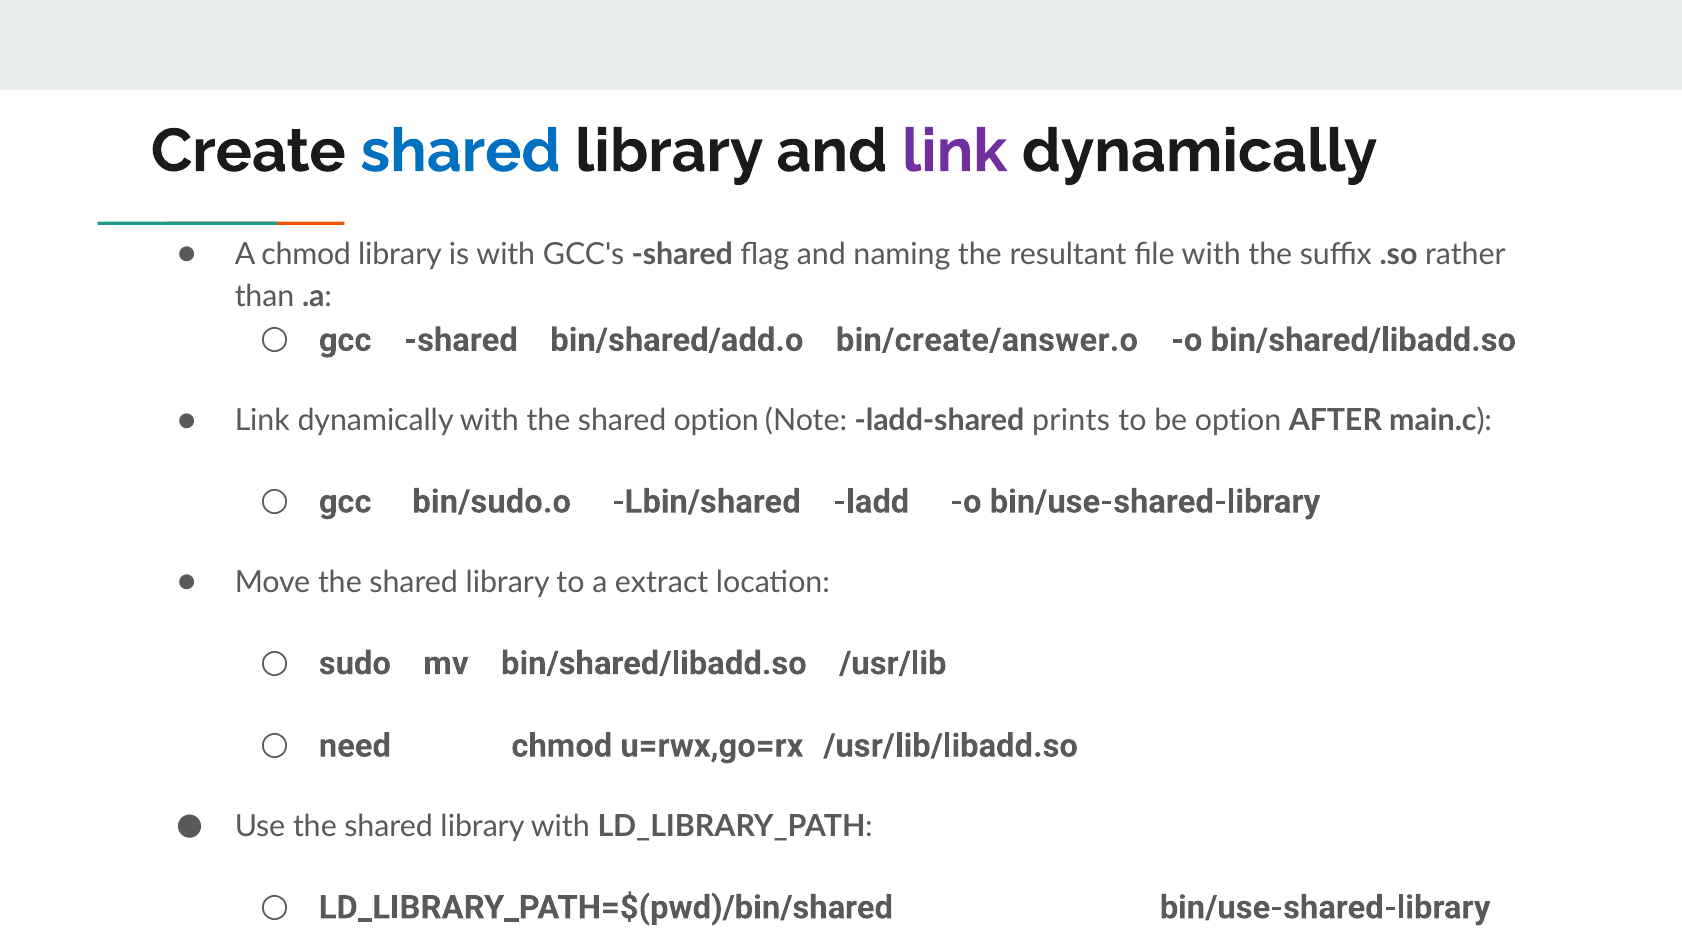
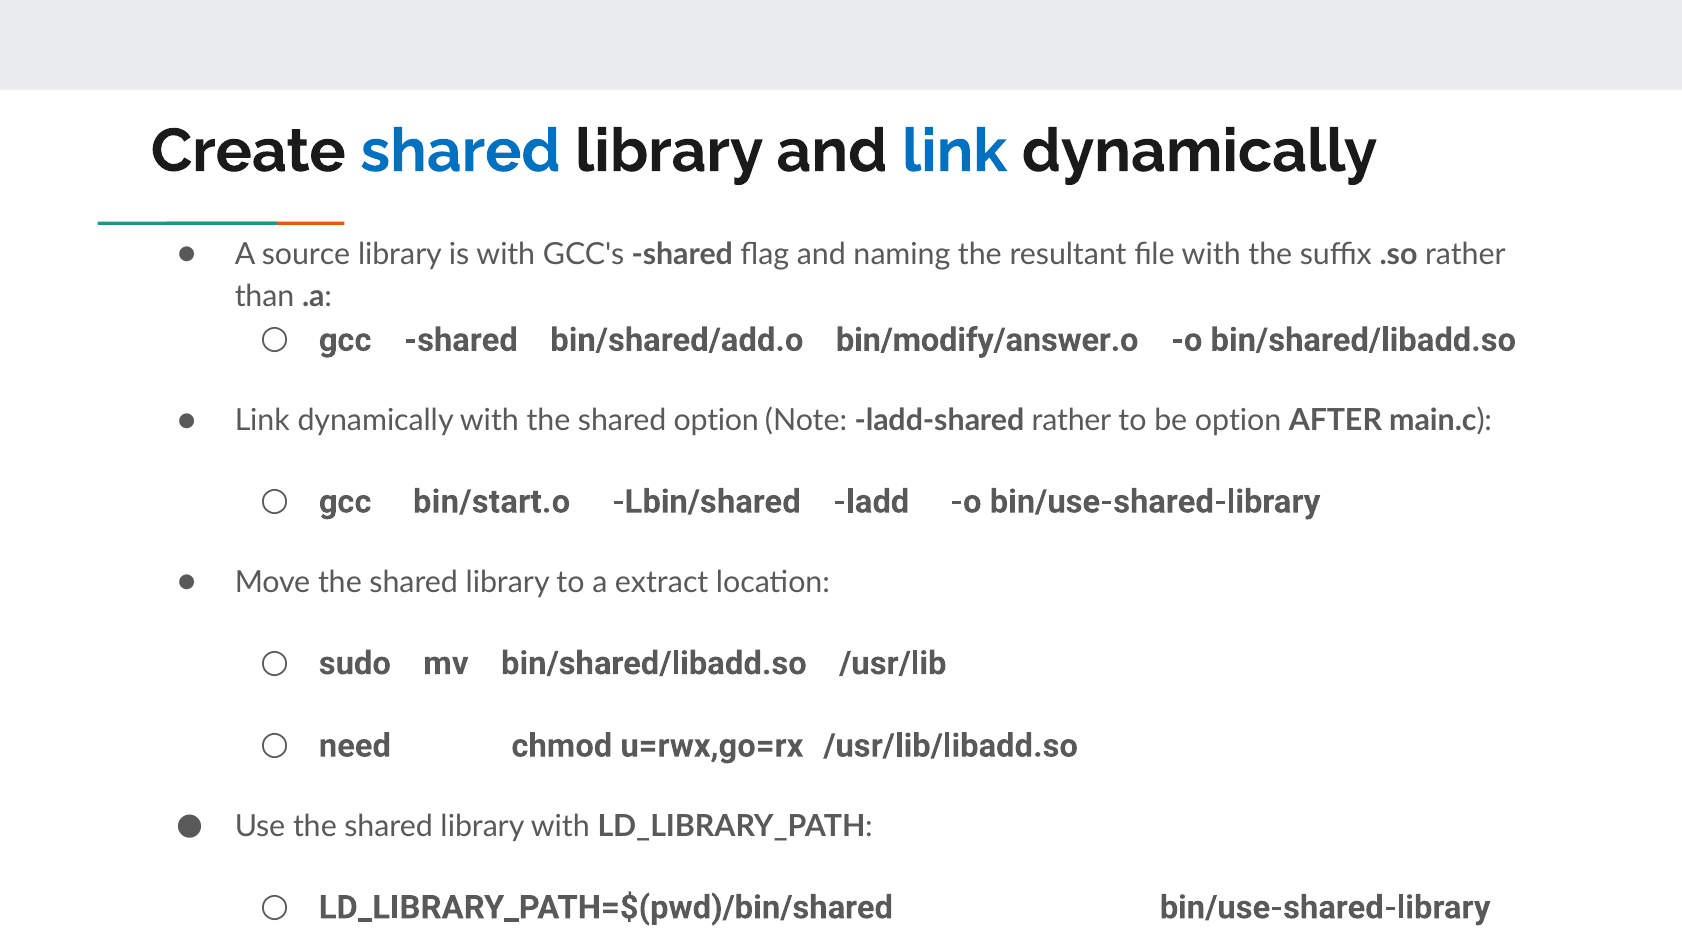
link at (955, 151) colour: purple -> blue
A chmod: chmod -> source
bin/create/answer.o: bin/create/answer.o -> bin/modify/answer.o
ladd-shared prints: prints -> rather
bin/sudo.o: bin/sudo.o -> bin/start.o
